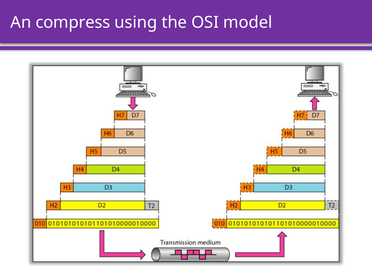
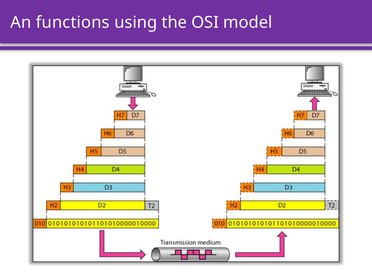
compress: compress -> functions
